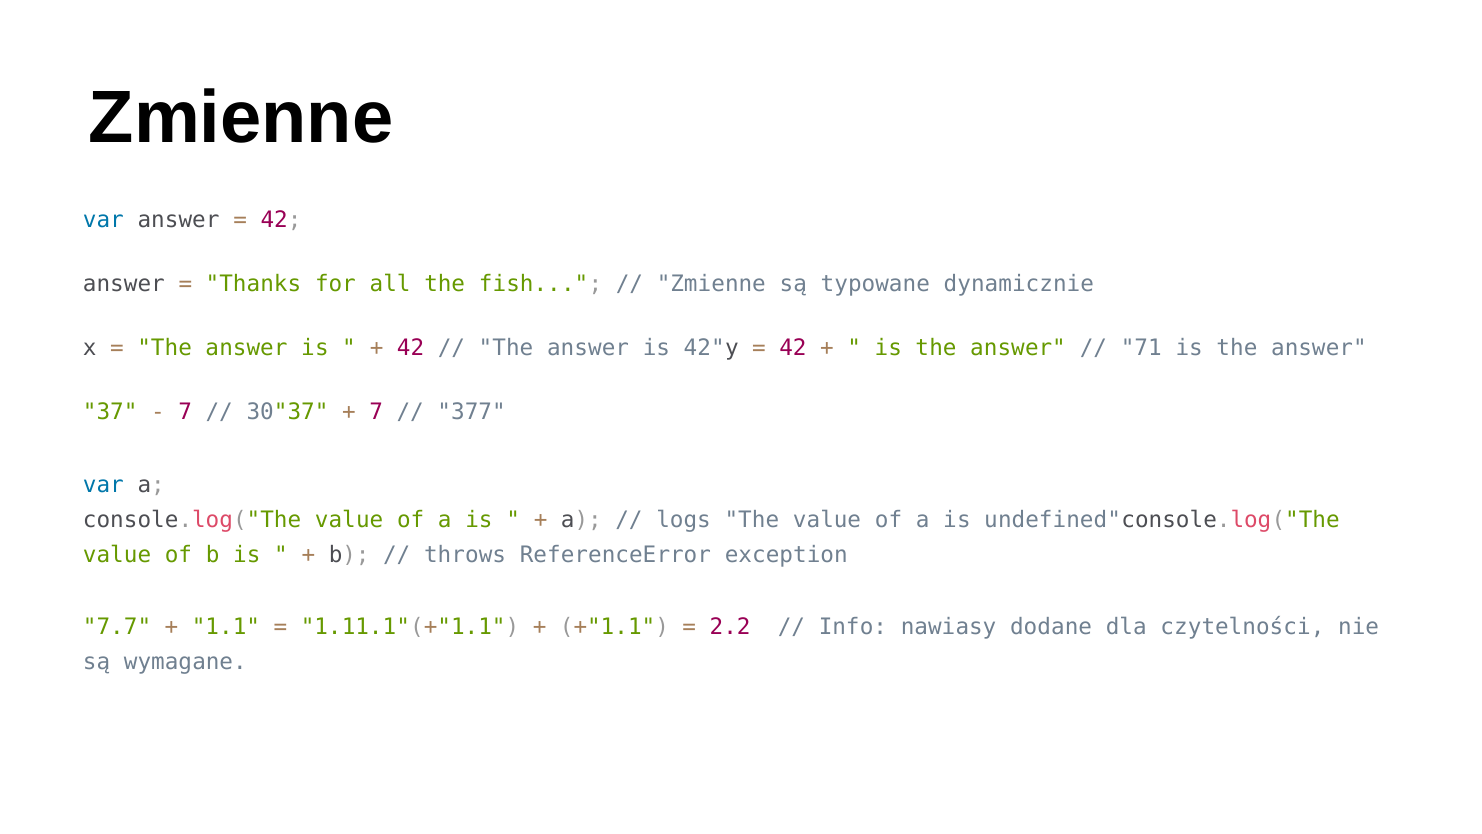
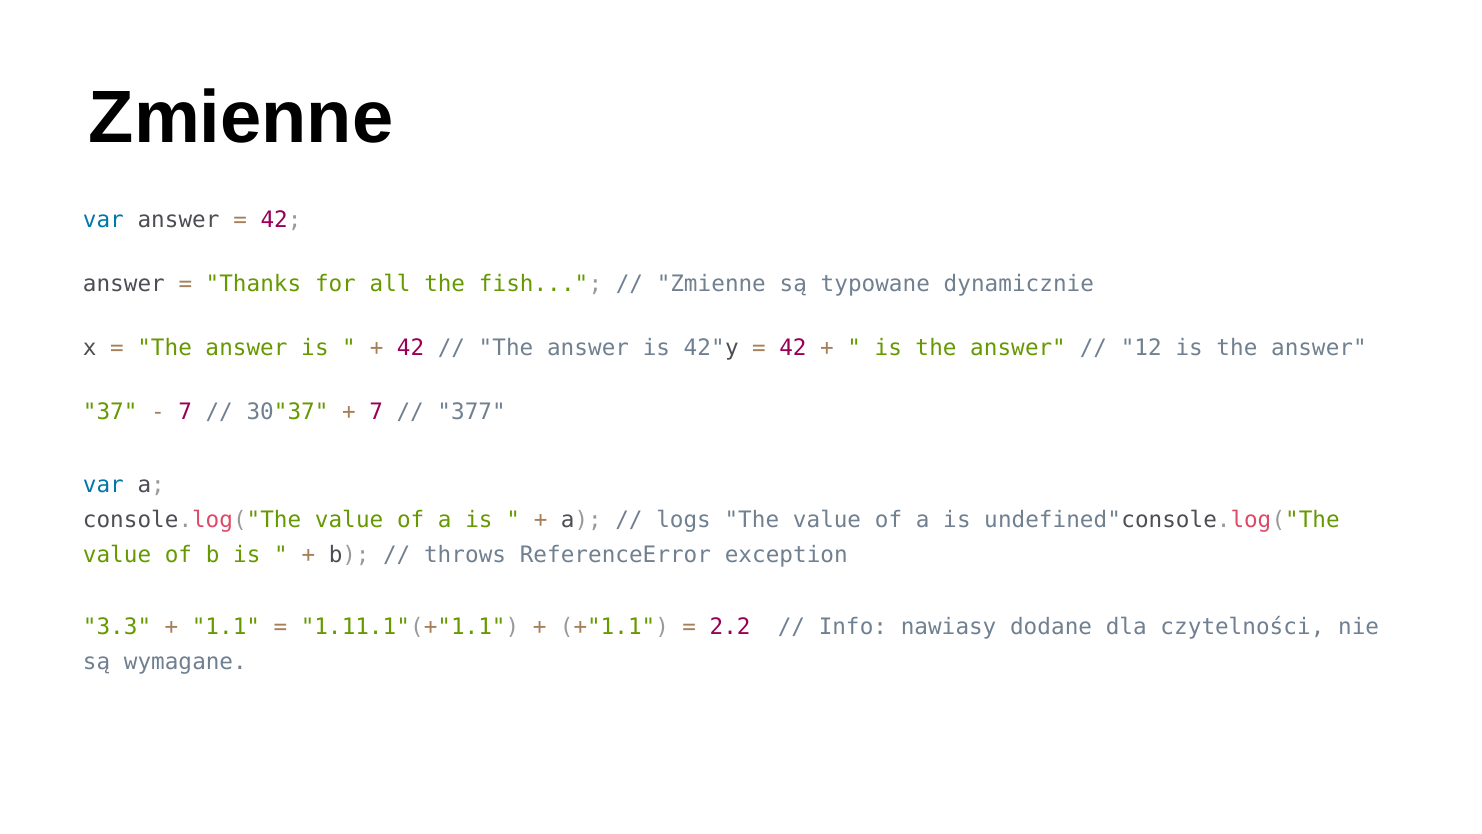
71: 71 -> 12
7.7: 7.7 -> 3.3
